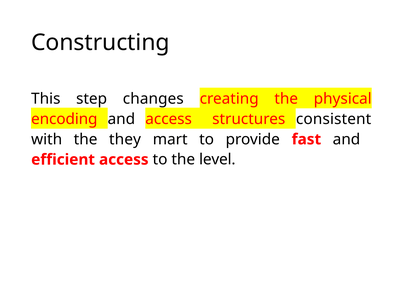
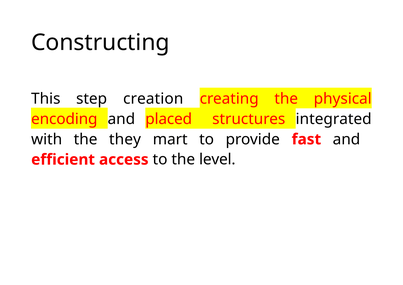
changes: changes -> creation
and access: access -> placed
consistent: consistent -> integrated
